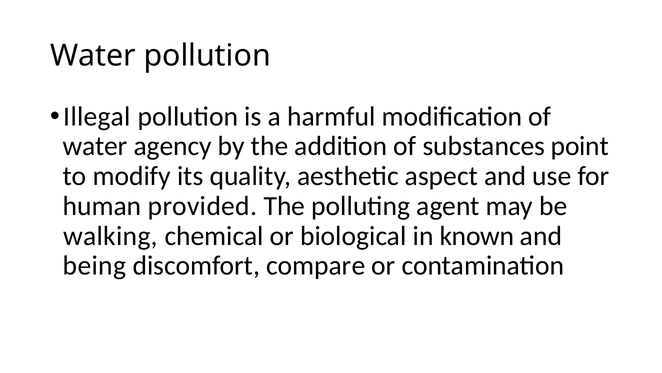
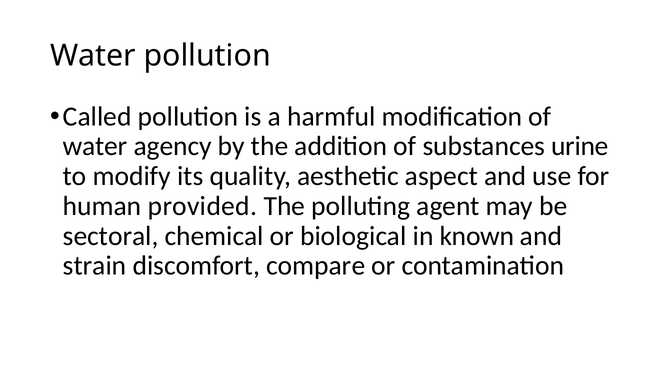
Illegal: Illegal -> Called
point: point -> urine
walking: walking -> sectoral
being: being -> strain
